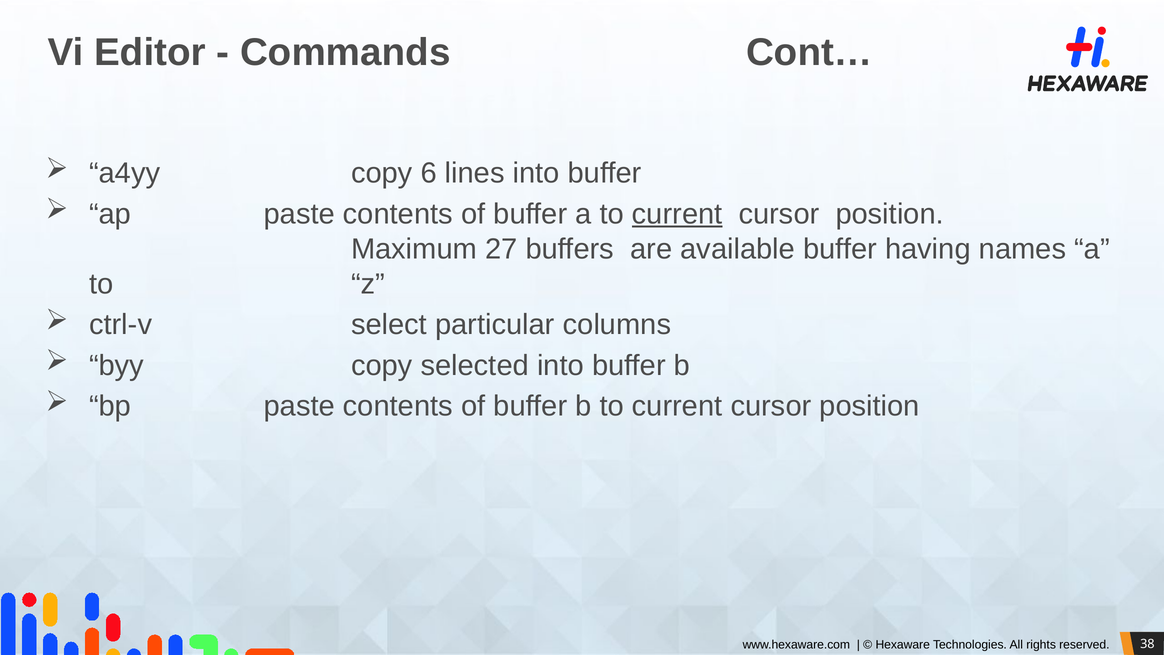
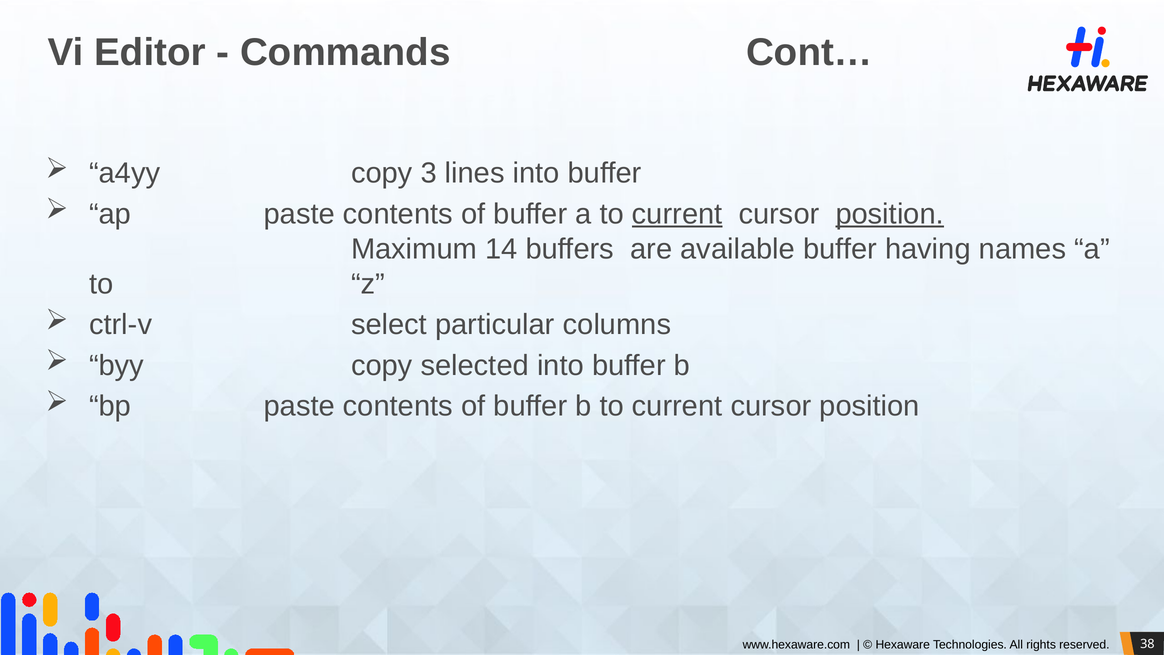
6: 6 -> 3
position at (890, 214) underline: none -> present
27: 27 -> 14
